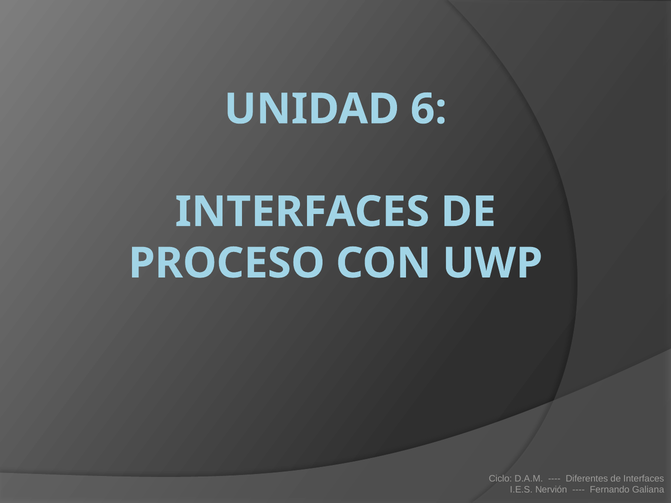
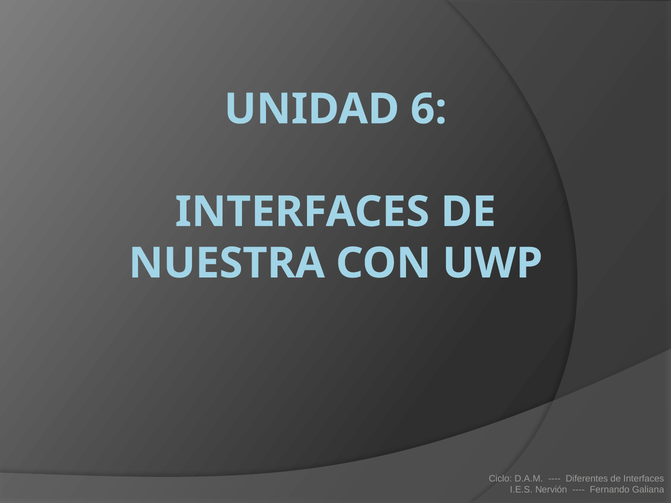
PROCESO: PROCESO -> NUESTRA
